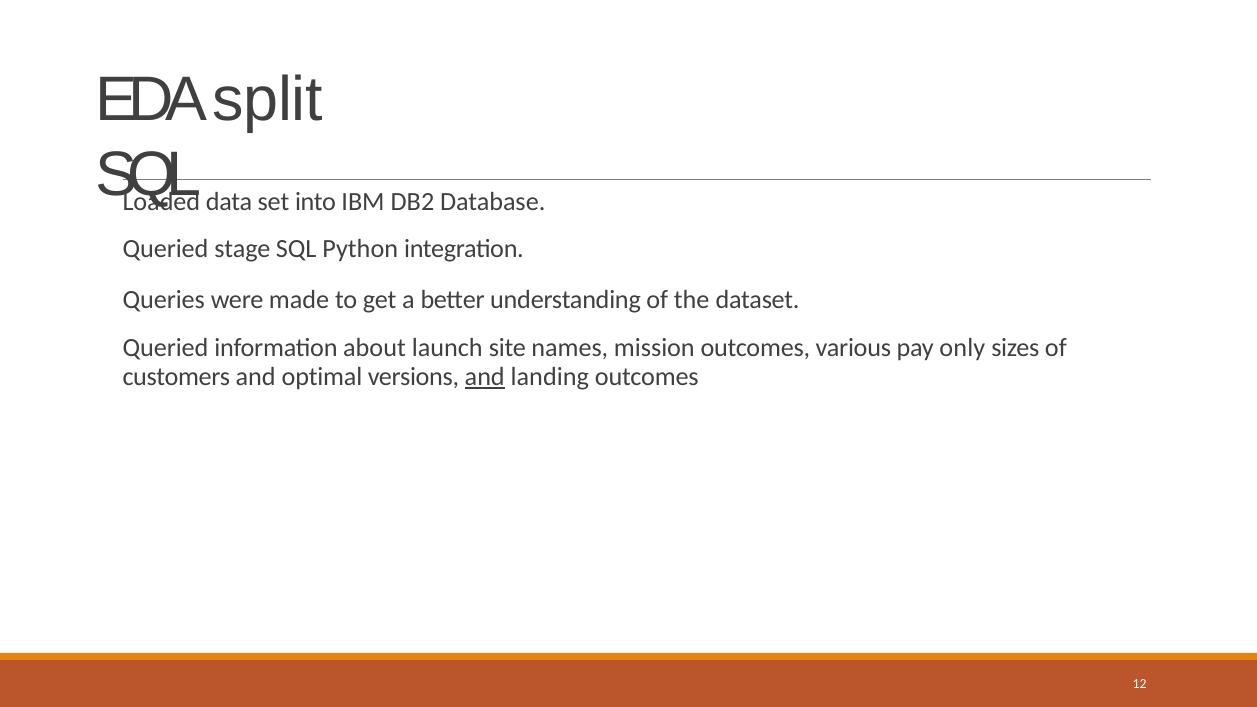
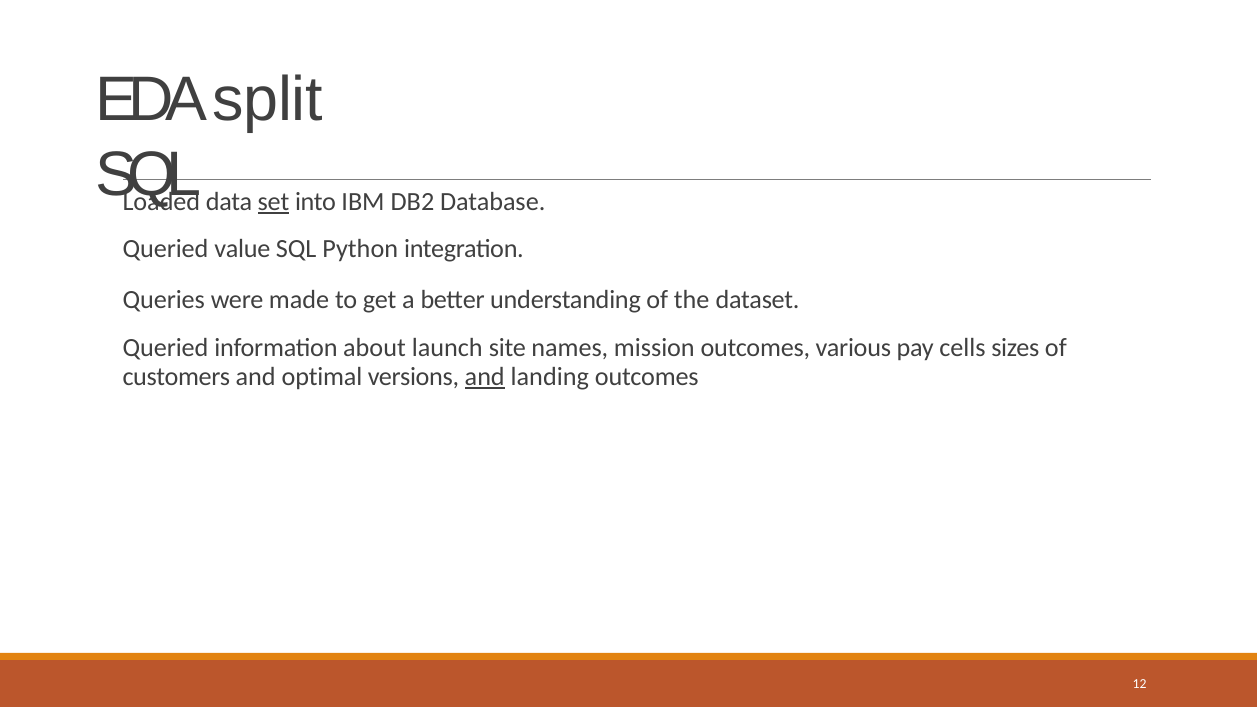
set underline: none -> present
stage: stage -> value
only: only -> cells
